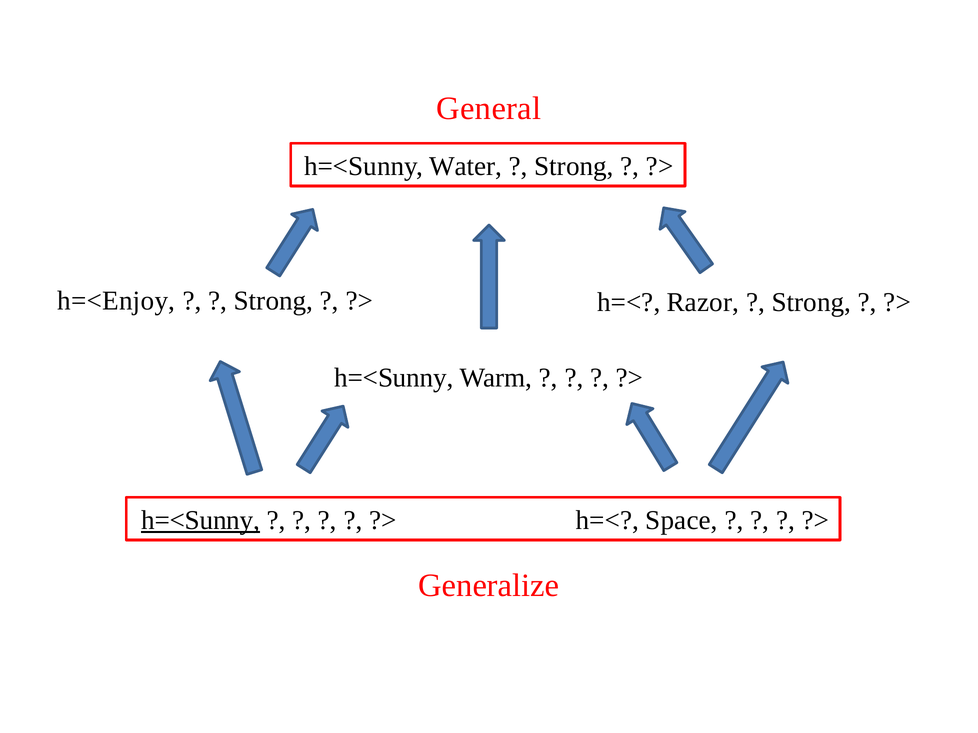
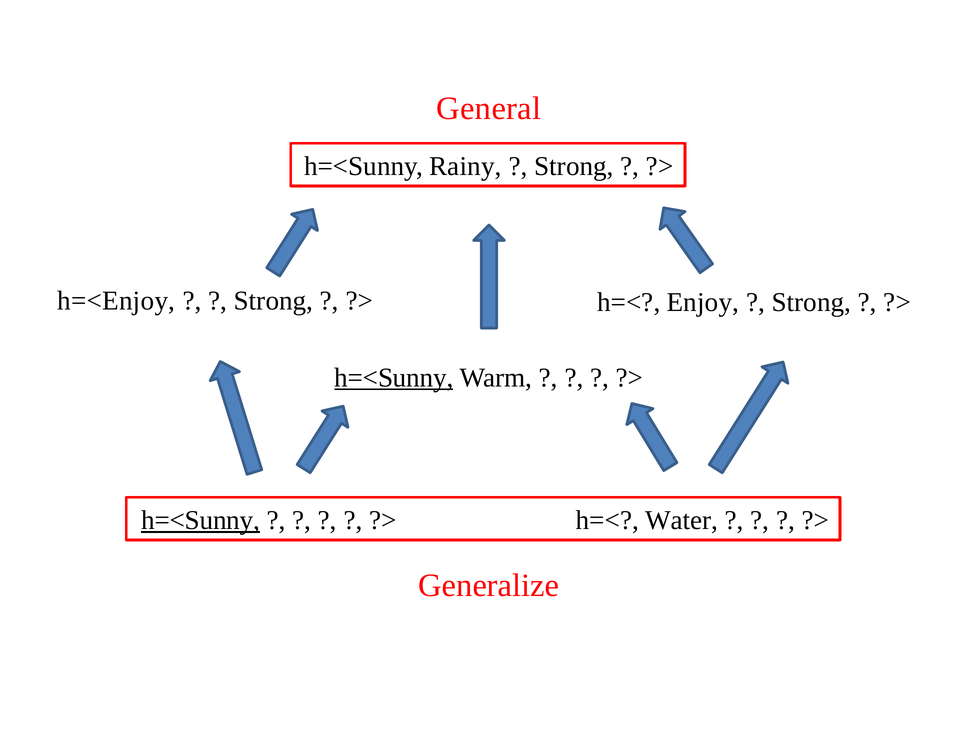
Water: Water -> Rainy
Razor: Razor -> Enjoy
h=<Sunny at (394, 378) underline: none -> present
Space: Space -> Water
